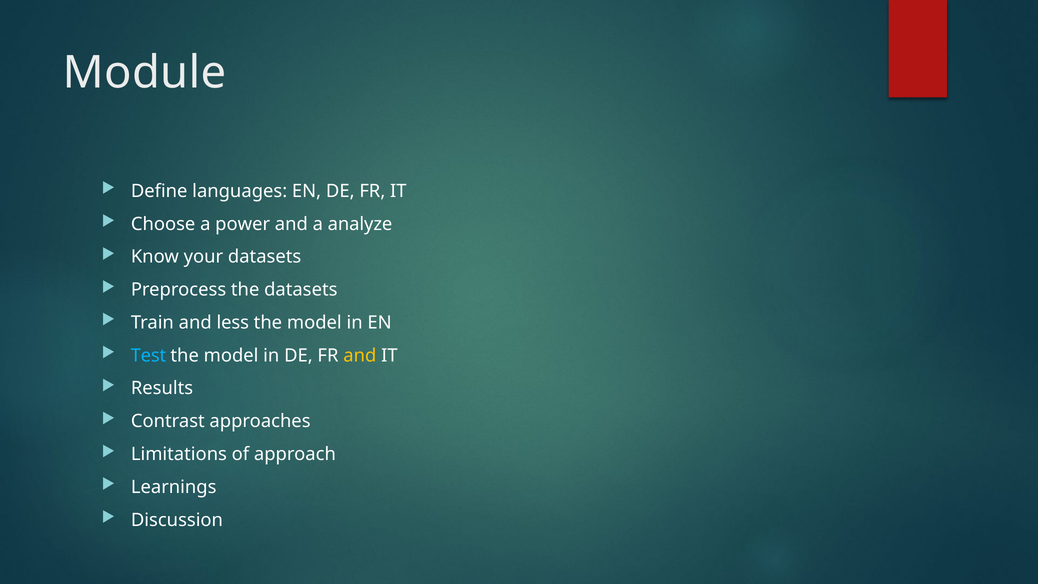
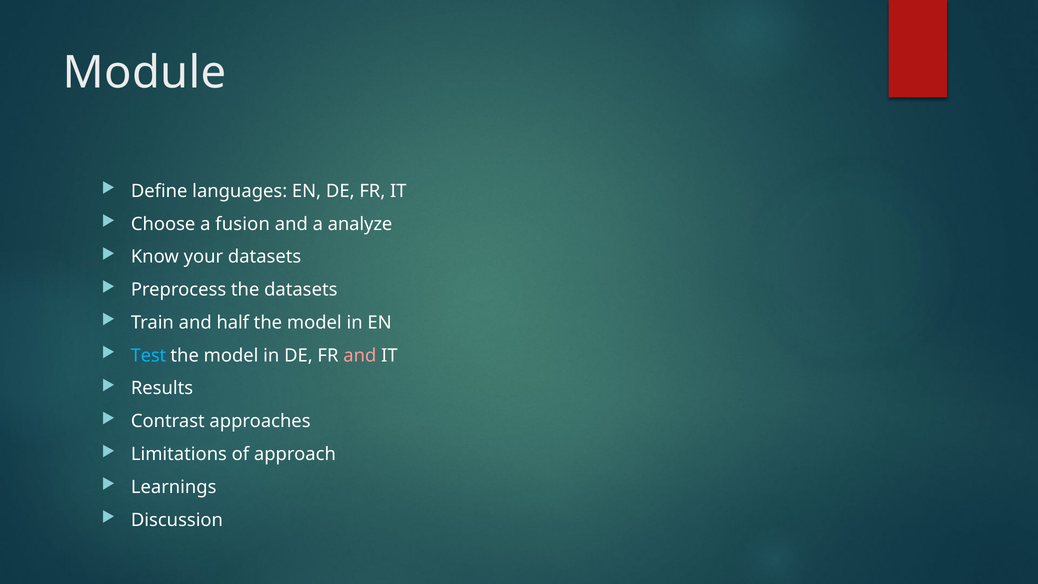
power: power -> fusion
less: less -> half
and at (360, 355) colour: yellow -> pink
